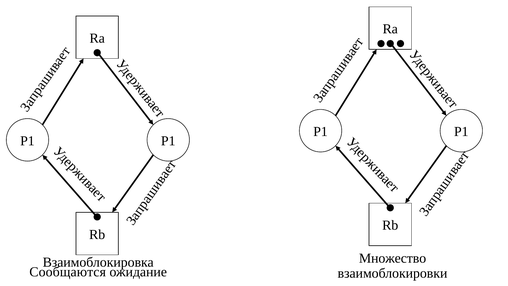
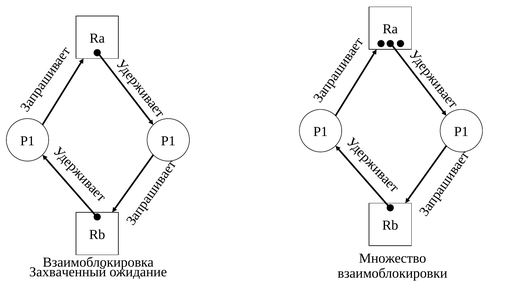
Сообщаются: Сообщаются -> Захваченный
